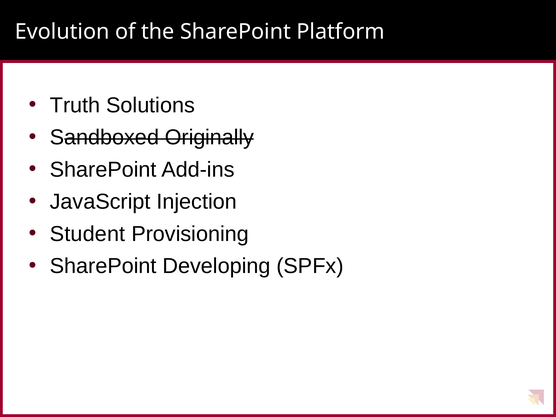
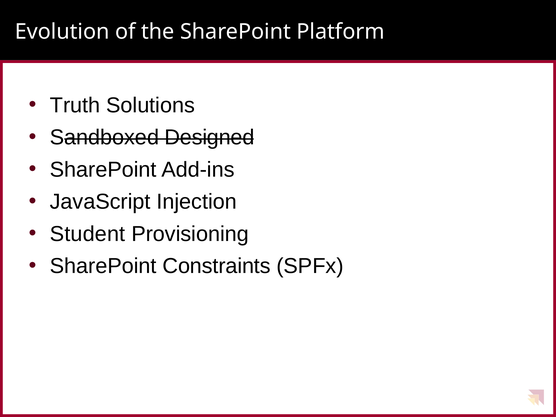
Originally: Originally -> Designed
Developing: Developing -> Constraints
